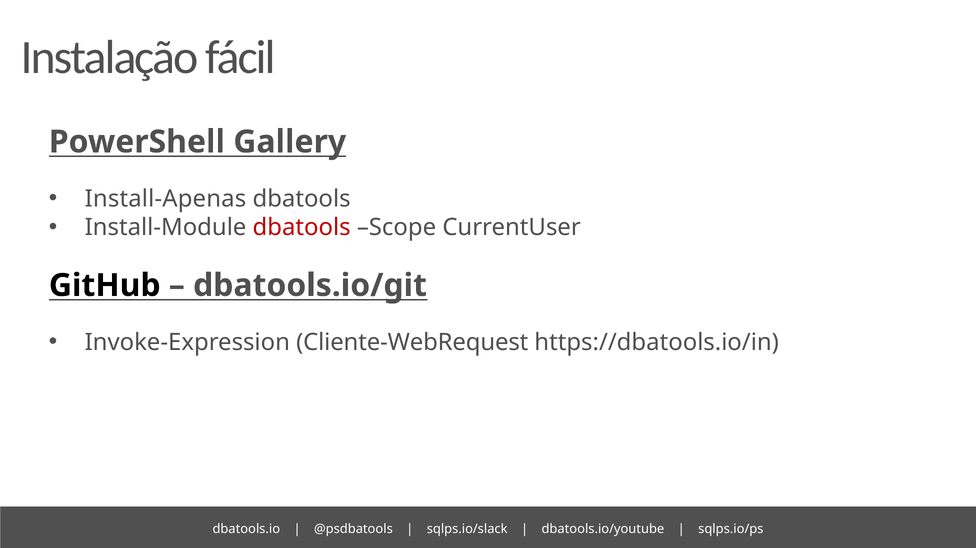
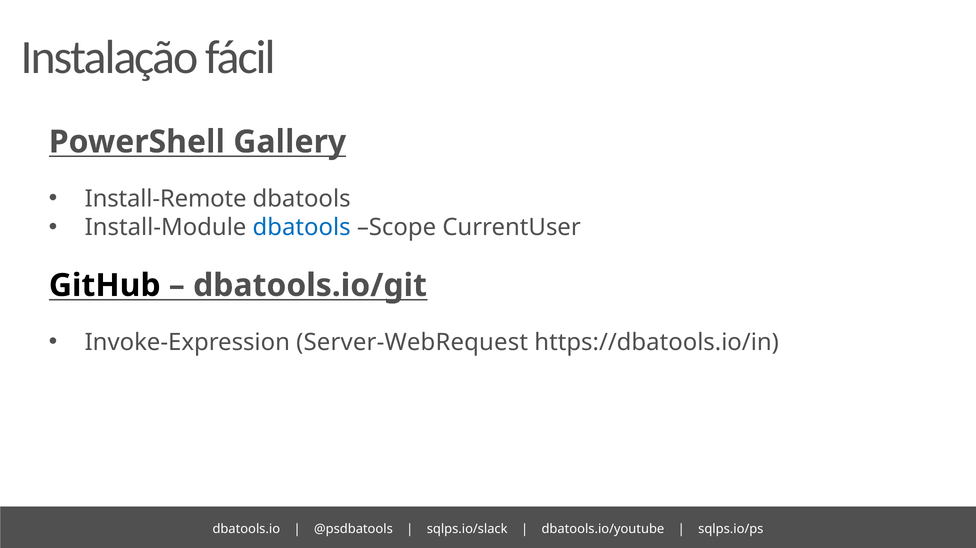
Install-Apenas: Install-Apenas -> Install-Remote
dbatools at (302, 228) colour: red -> blue
Cliente-WebRequest: Cliente-WebRequest -> Server-WebRequest
